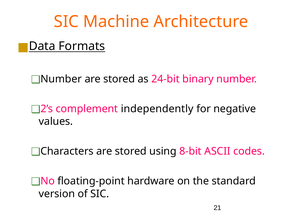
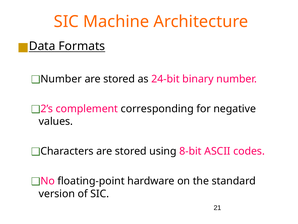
independently: independently -> corresponding
